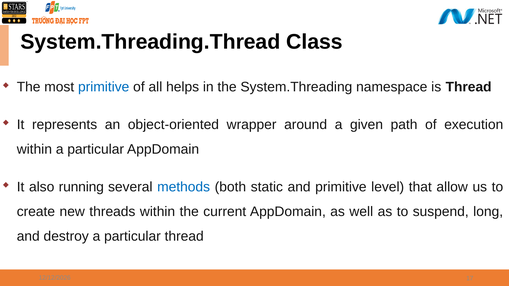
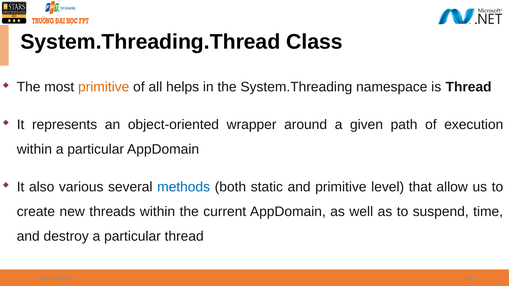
primitive at (104, 87) colour: blue -> orange
running: running -> various
long: long -> time
